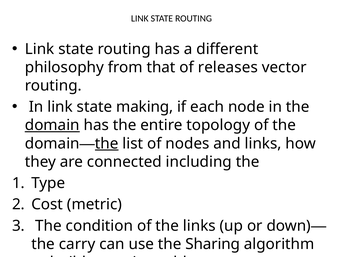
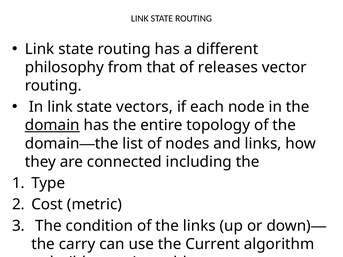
making: making -> vectors
the at (107, 144) underline: present -> none
Sharing: Sharing -> Current
